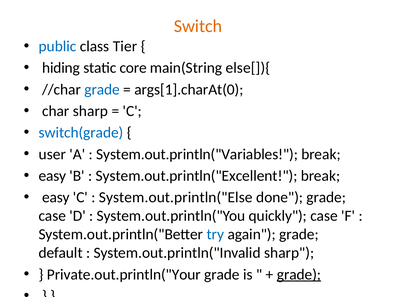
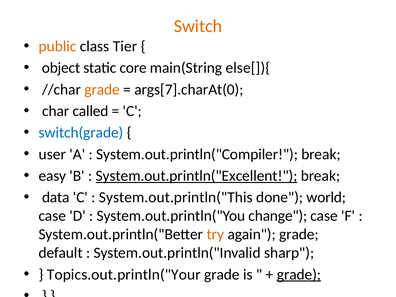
public colour: blue -> orange
hiding: hiding -> object
grade at (102, 89) colour: blue -> orange
args[1].charAt(0: args[1].charAt(0 -> args[7].charAt(0
char sharp: sharp -> called
System.out.println("Variables: System.out.println("Variables -> System.out.println("Compiler
System.out.println("Excellent underline: none -> present
easy at (56, 197): easy -> data
System.out.println("Else: System.out.println("Else -> System.out.println("This
done grade: grade -> world
quickly: quickly -> change
try colour: blue -> orange
Private.out.println("Your: Private.out.println("Your -> Topics.out.println("Your
